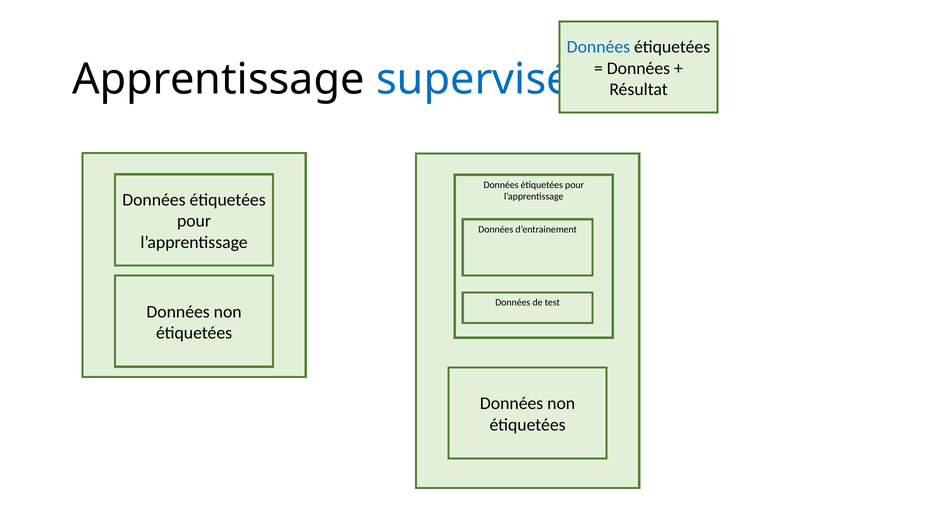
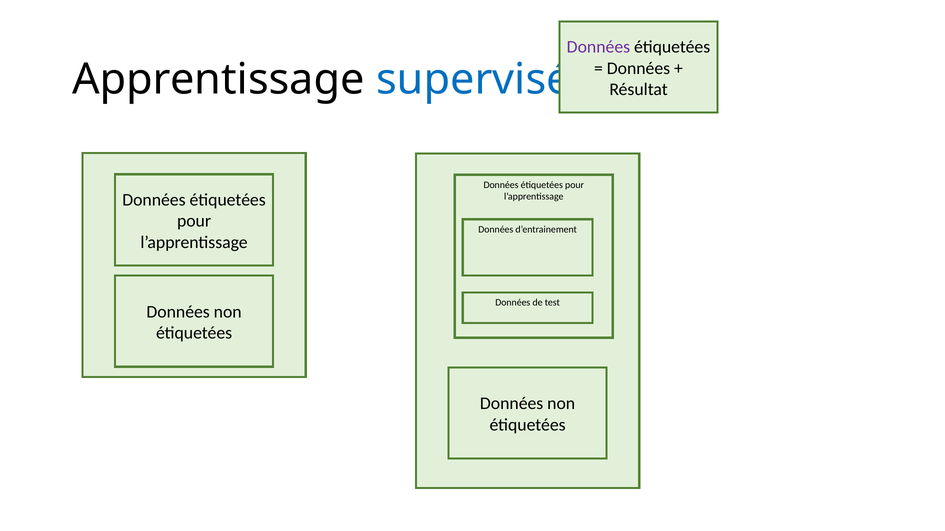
Données at (598, 47) colour: blue -> purple
